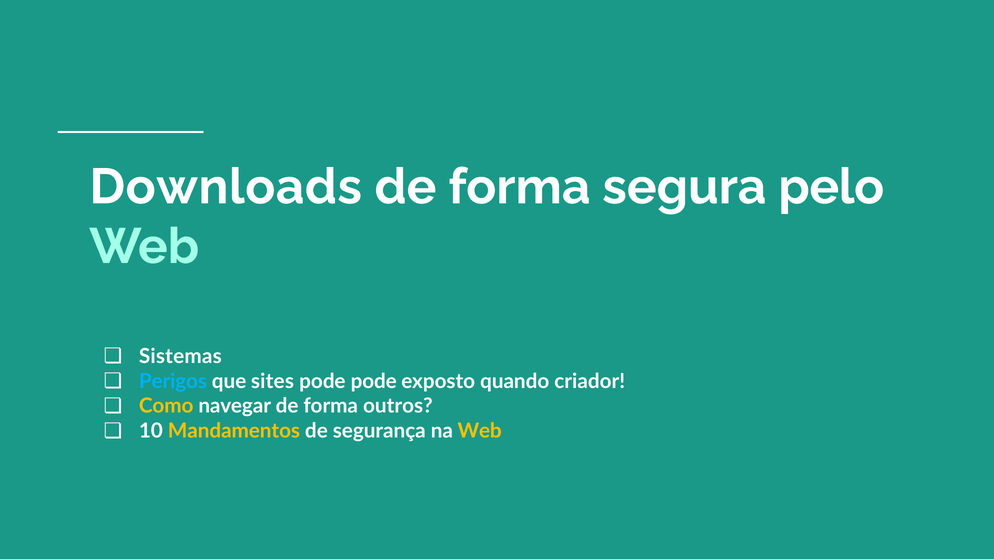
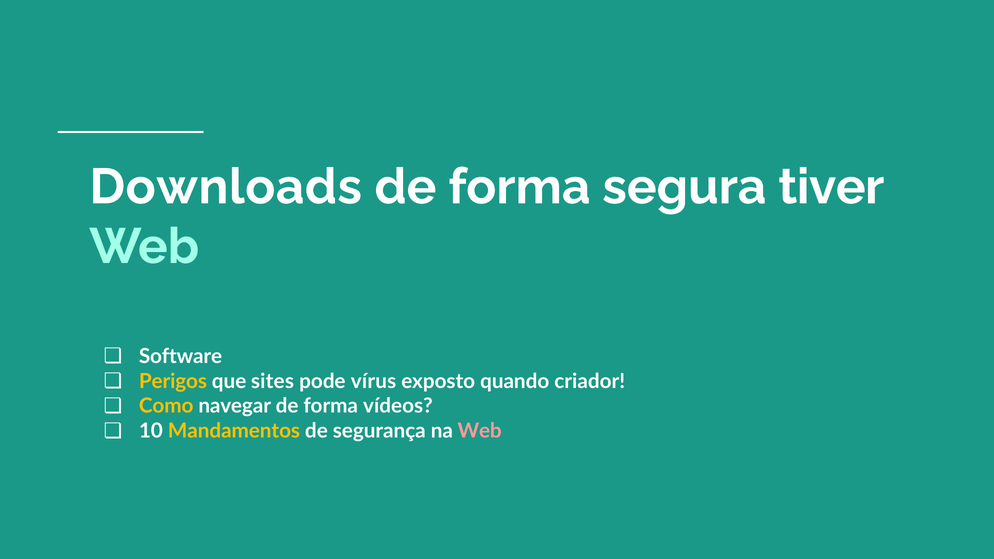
pelo: pelo -> tiver
Sistemas: Sistemas -> Software
Perigos colour: light blue -> yellow
pode pode: pode -> vírus
outros: outros -> vídeos
Web at (480, 431) colour: yellow -> pink
